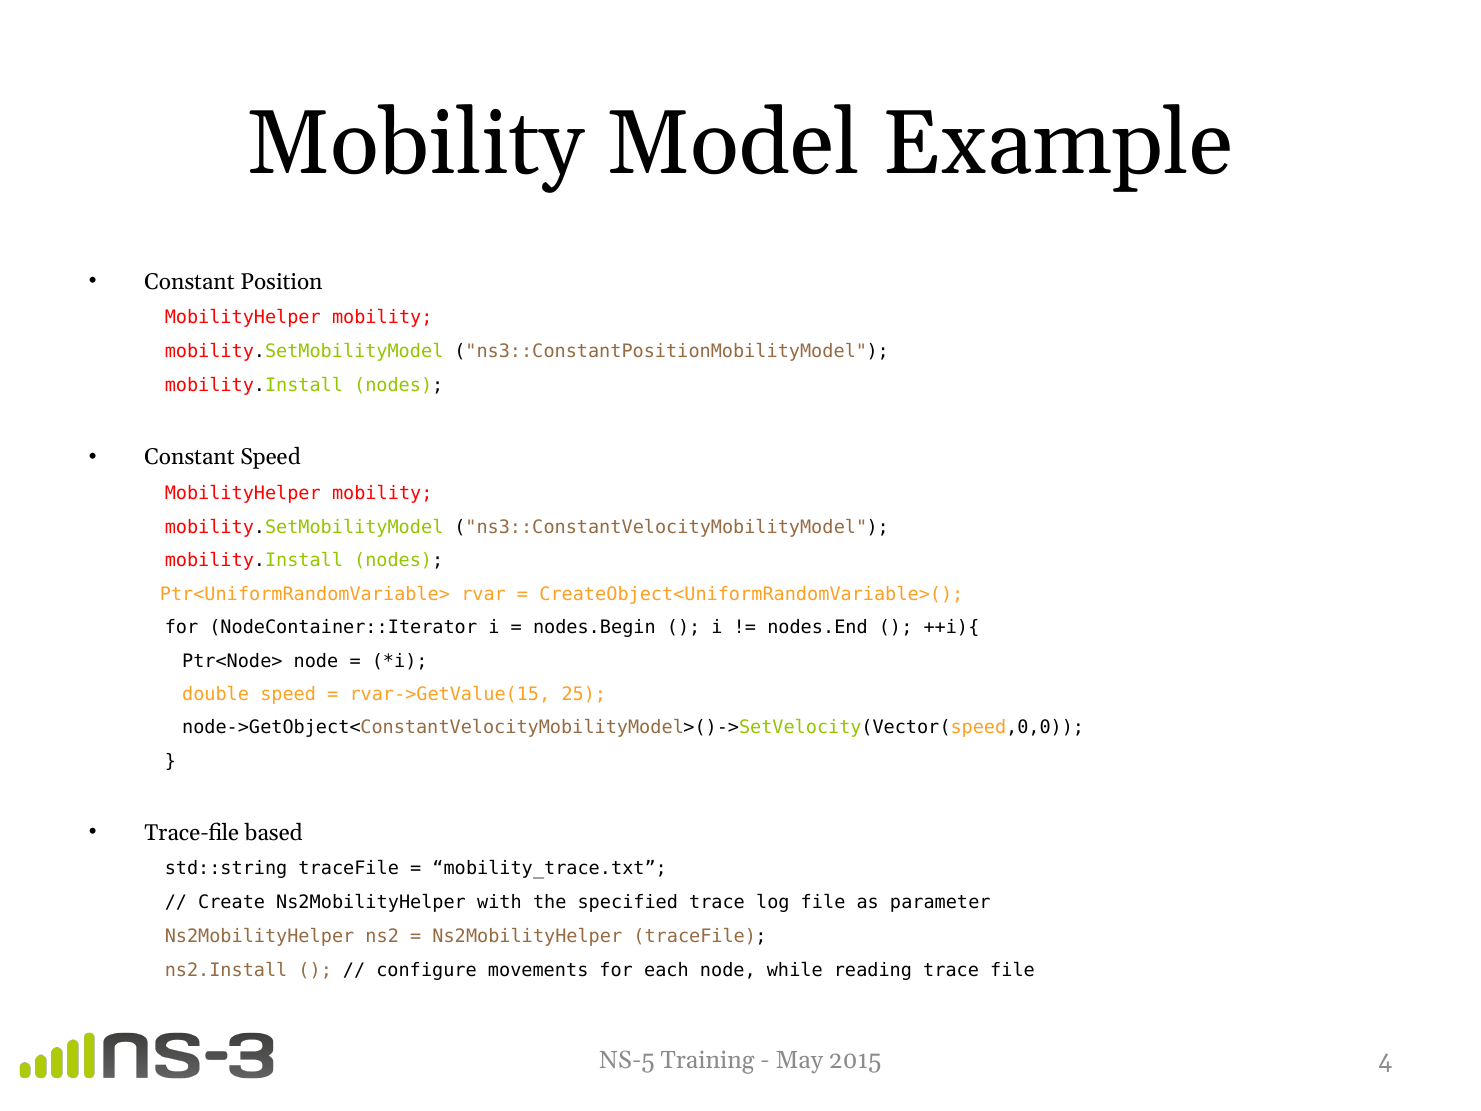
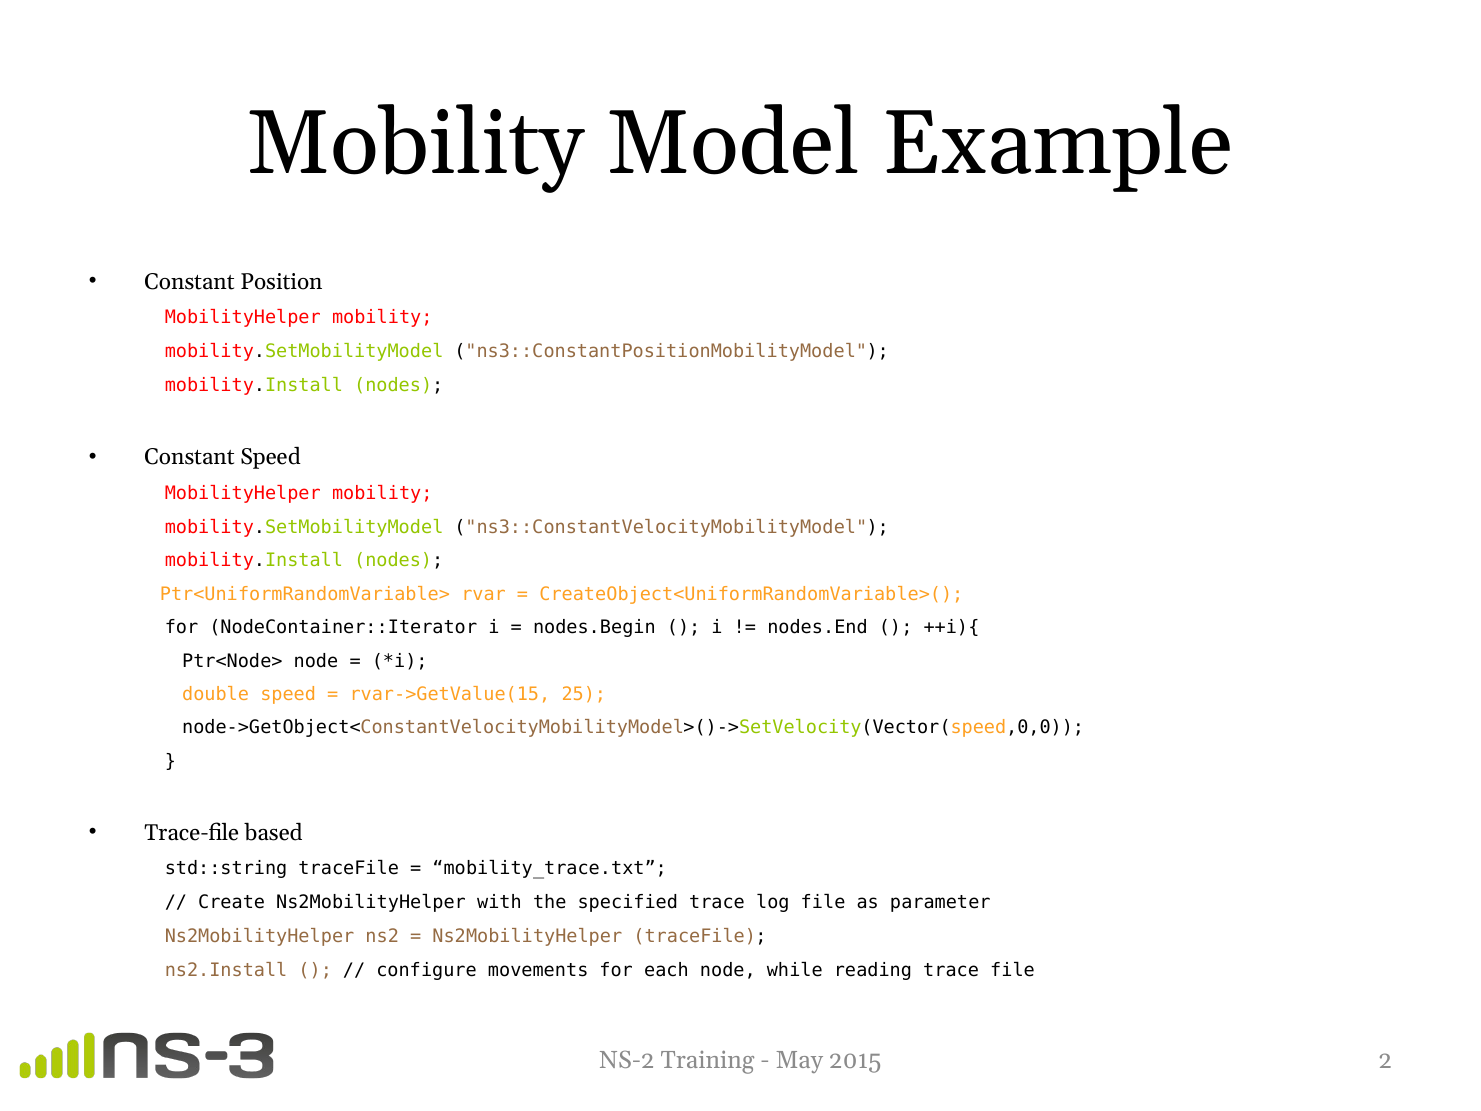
NS-5: NS-5 -> NS-2
4: 4 -> 2
